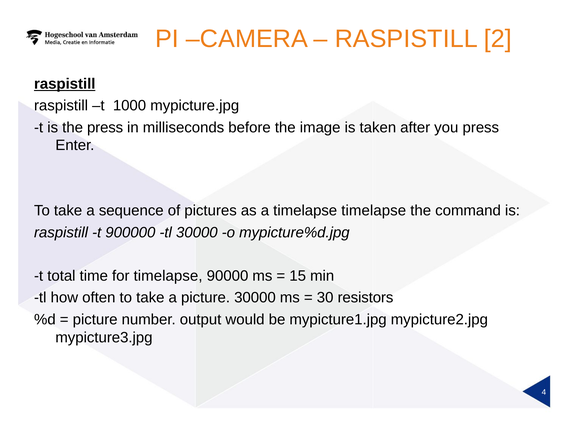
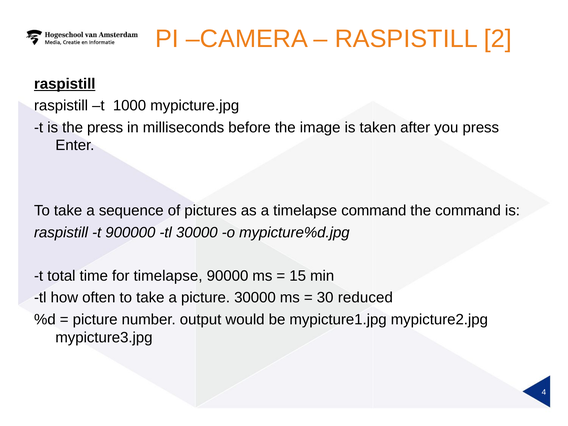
timelapse timelapse: timelapse -> command
resistors: resistors -> reduced
